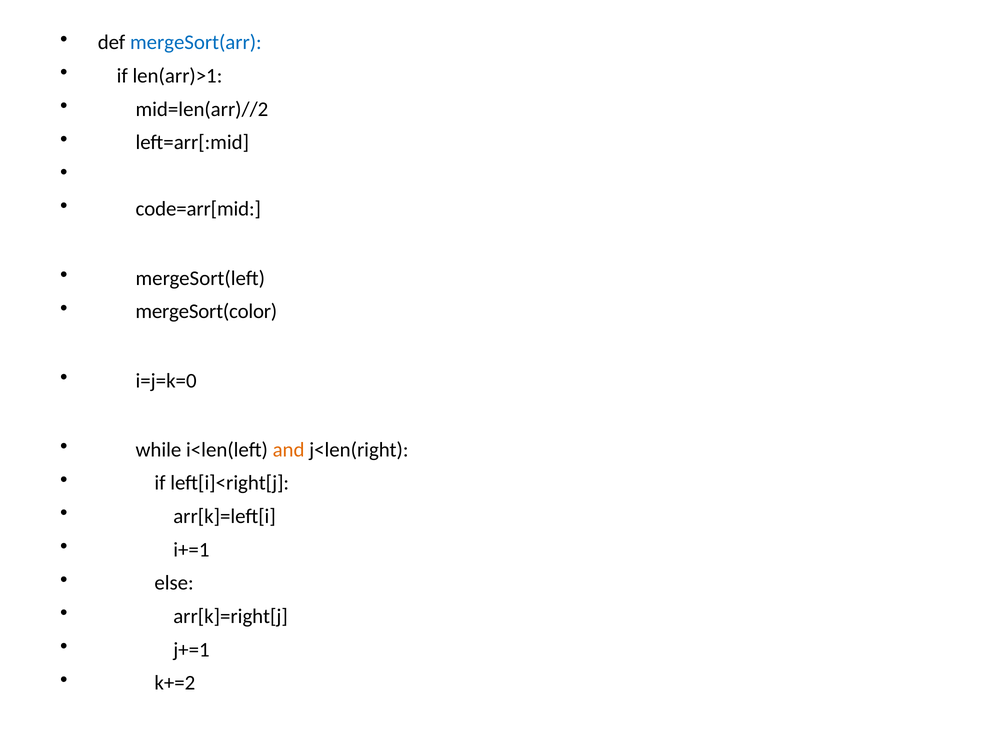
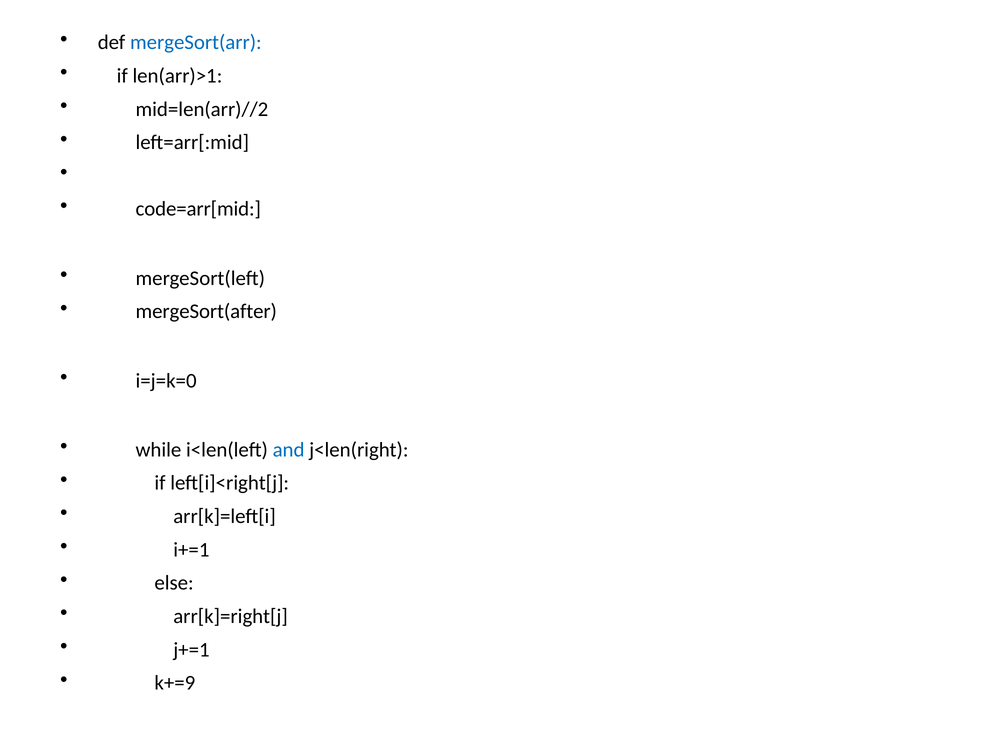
mergeSort(color: mergeSort(color -> mergeSort(after
and colour: orange -> blue
k+=2: k+=2 -> k+=9
